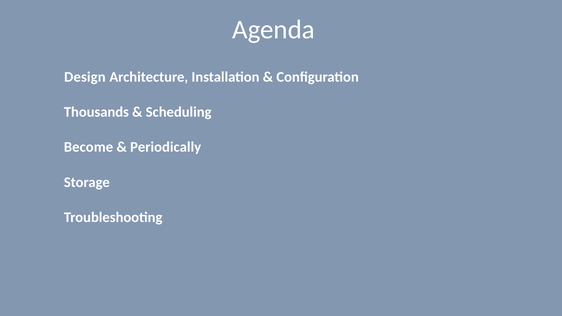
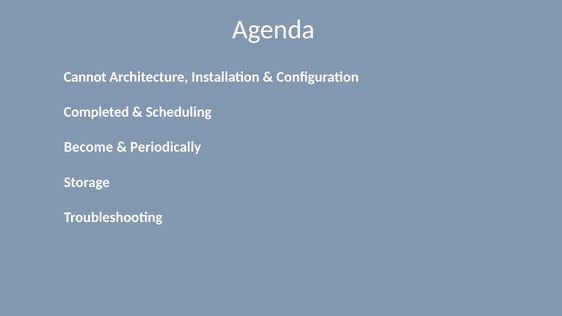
Design: Design -> Cannot
Thousands: Thousands -> Completed
